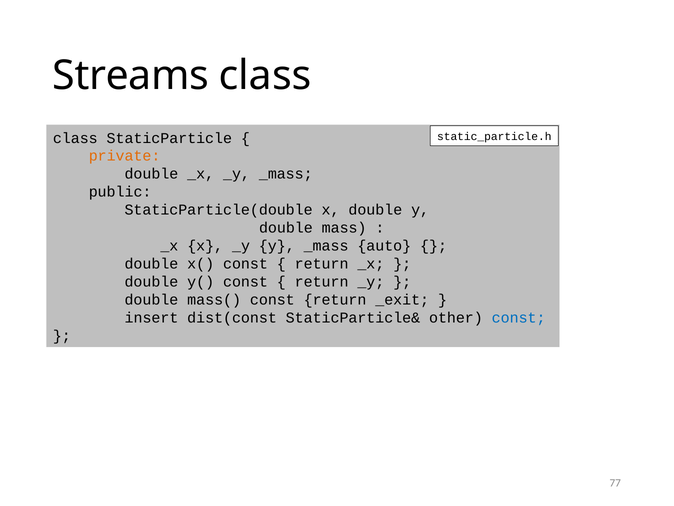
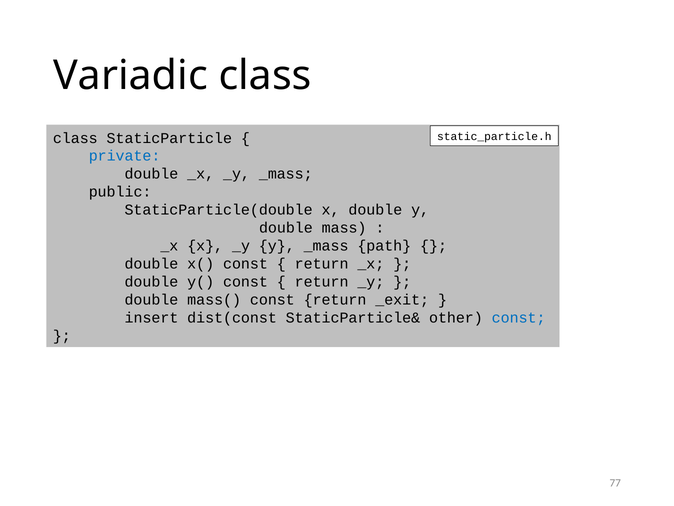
Streams: Streams -> Variadic
private colour: orange -> blue
auto: auto -> path
